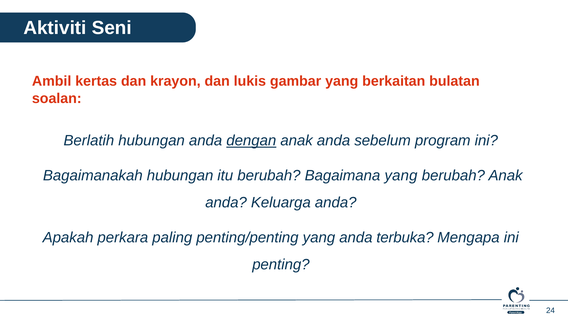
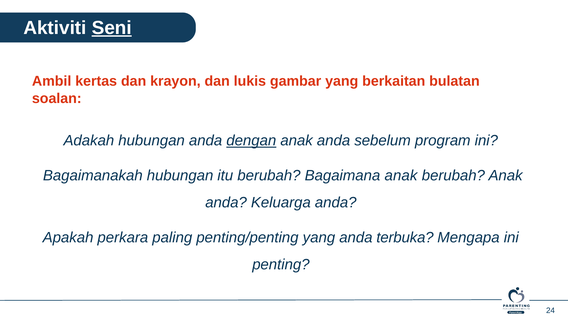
Seni underline: none -> present
Berlatih: Berlatih -> Adakah
Bagaimana yang: yang -> anak
